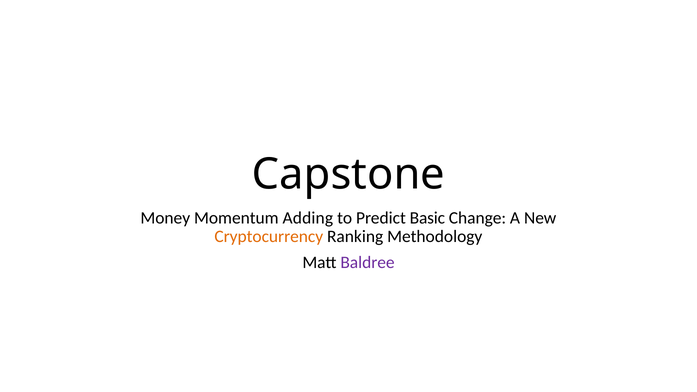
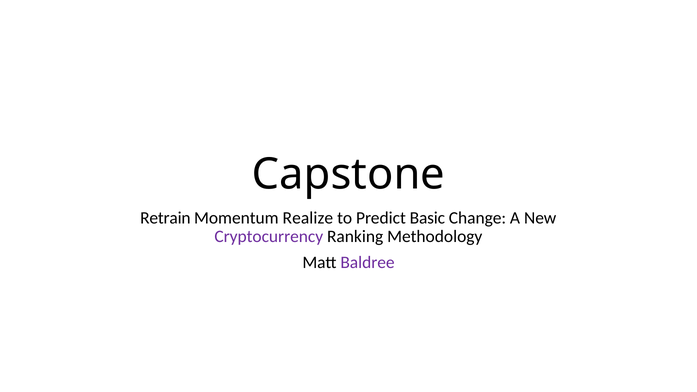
Money: Money -> Retrain
Adding: Adding -> Realize
Cryptocurrency colour: orange -> purple
